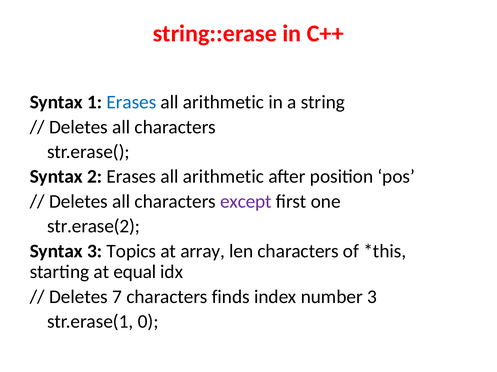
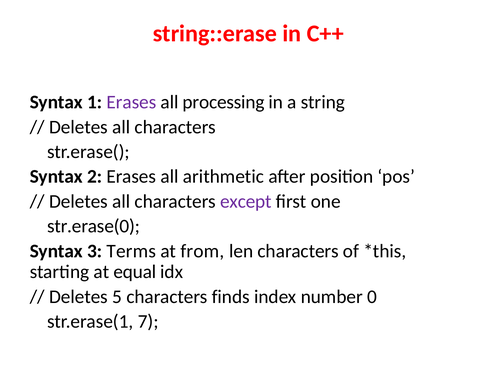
Erases at (131, 102) colour: blue -> purple
arithmetic at (223, 102): arithmetic -> processing
str.erase(2: str.erase(2 -> str.erase(0
Topics: Topics -> Terms
array: array -> from
7: 7 -> 5
number 3: 3 -> 0
0: 0 -> 7
